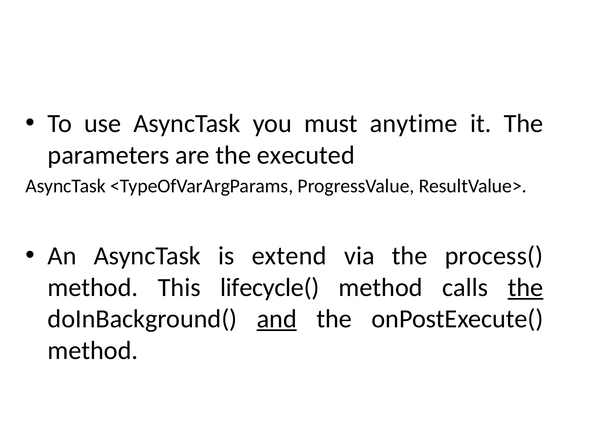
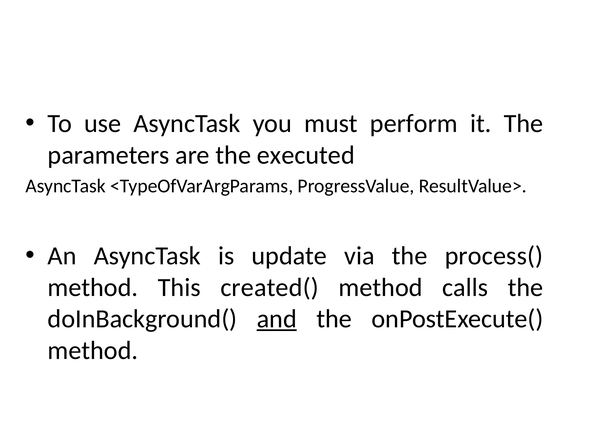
anytime: anytime -> perform
extend: extend -> update
lifecycle(: lifecycle( -> created(
the at (525, 287) underline: present -> none
